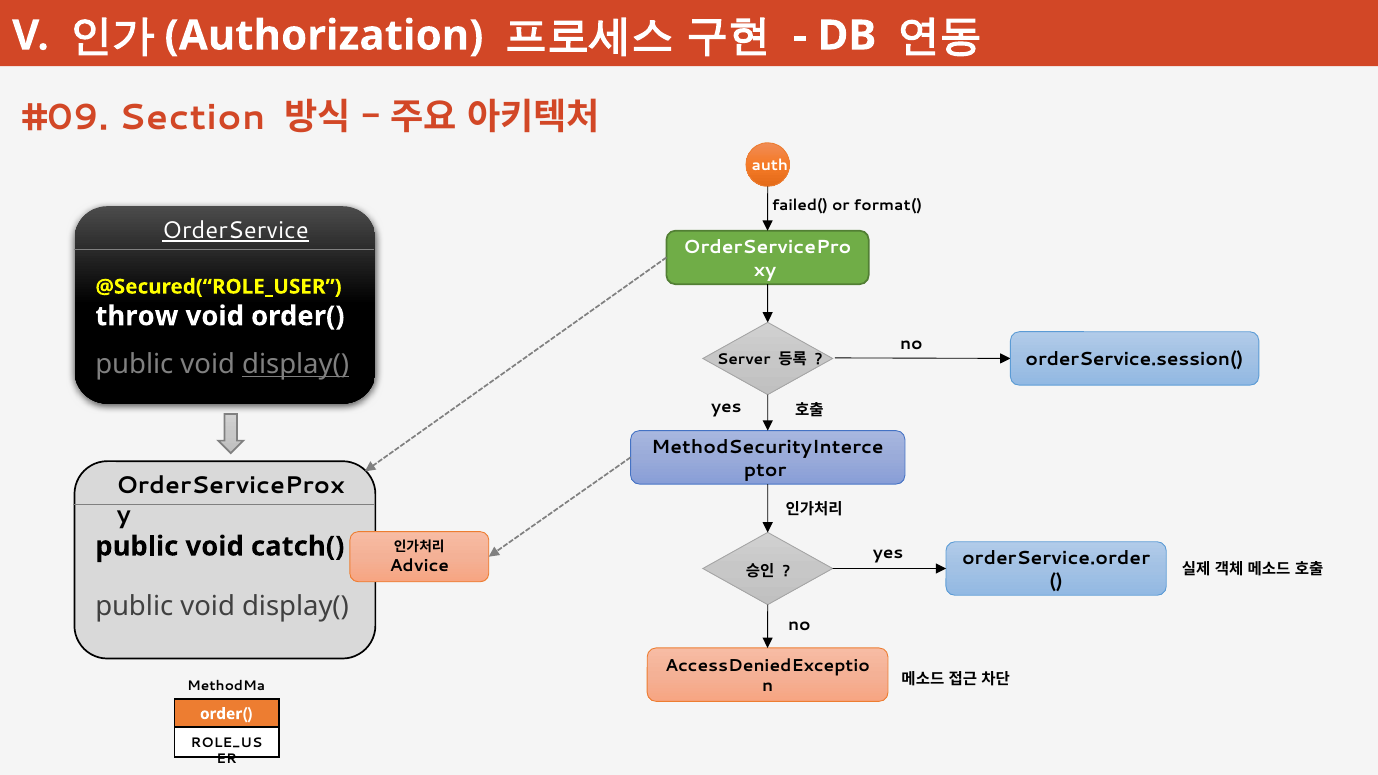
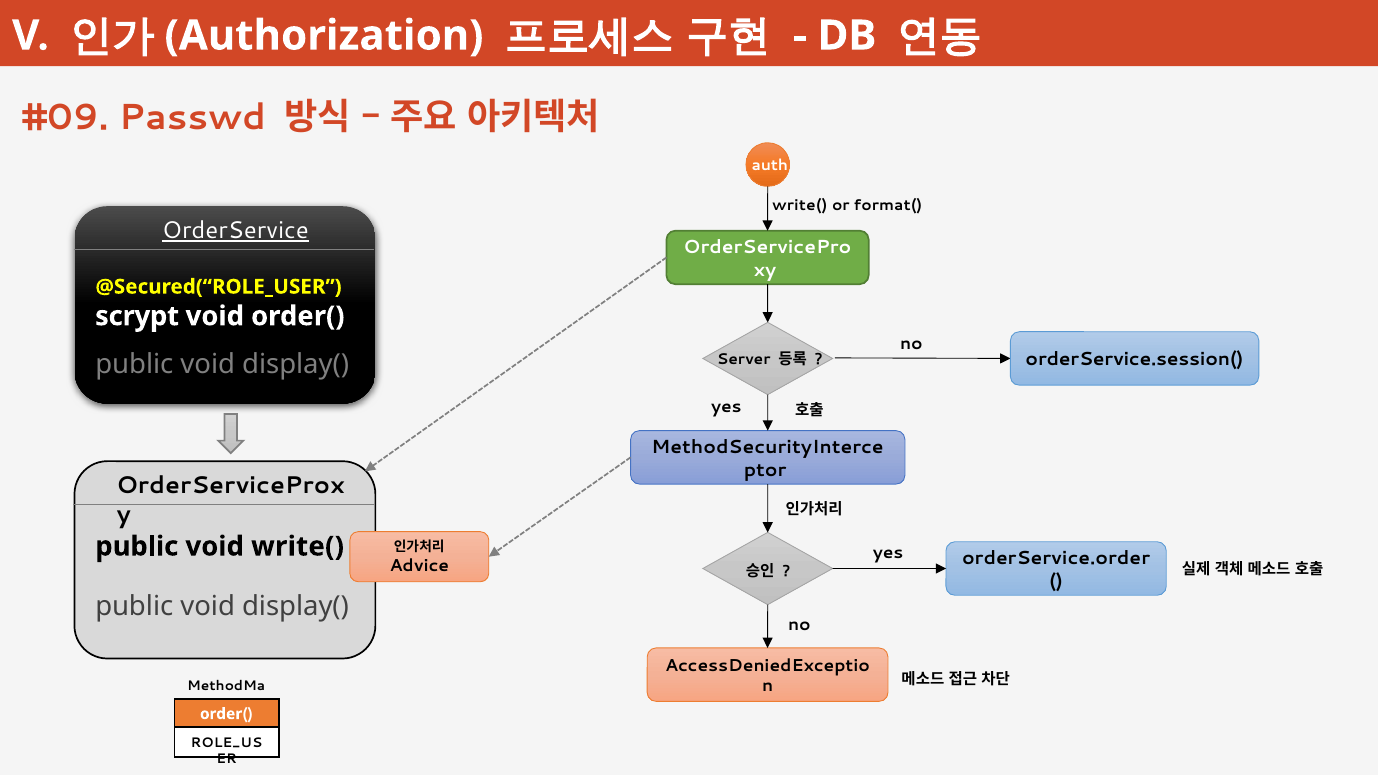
Section: Section -> Passwd
failed( at (800, 206): failed( -> write(
throw: throw -> scrypt
display( at (296, 365) underline: present -> none
void catch(: catch( -> write(
